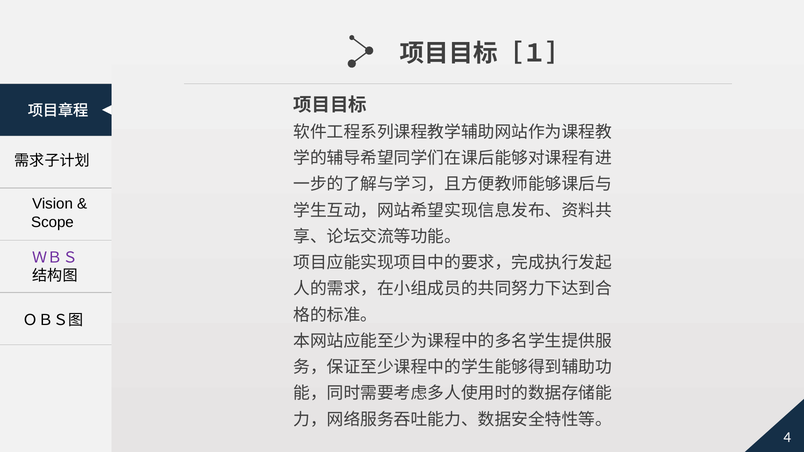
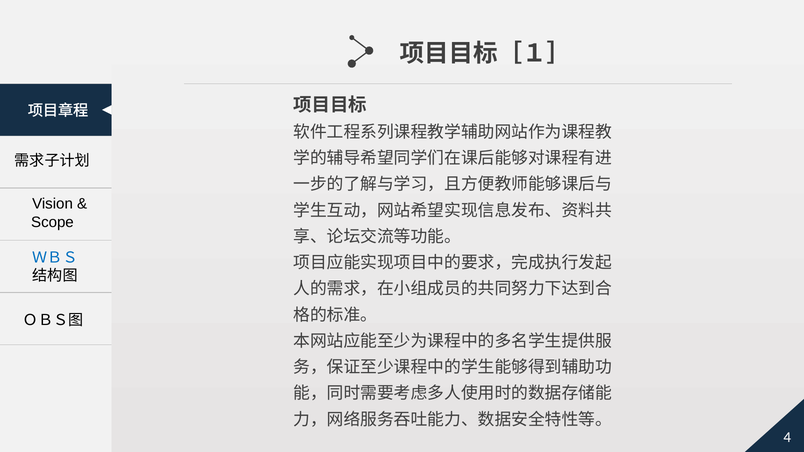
ＷＢＳ colour: purple -> blue
